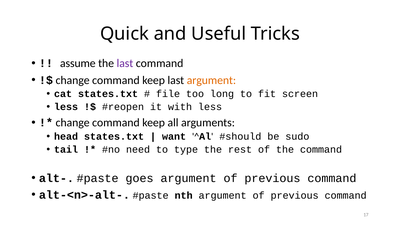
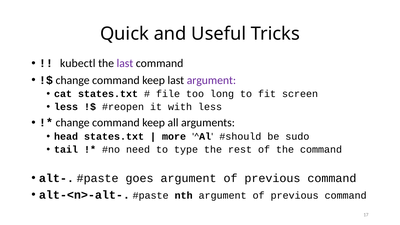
assume: assume -> kubectl
argument at (211, 80) colour: orange -> purple
want: want -> more
